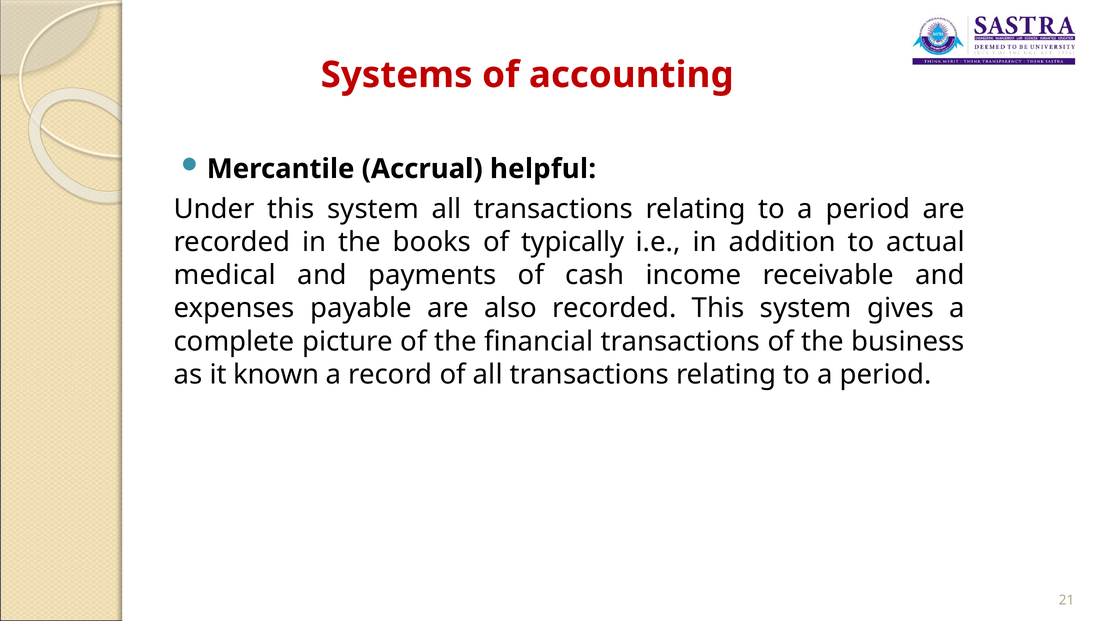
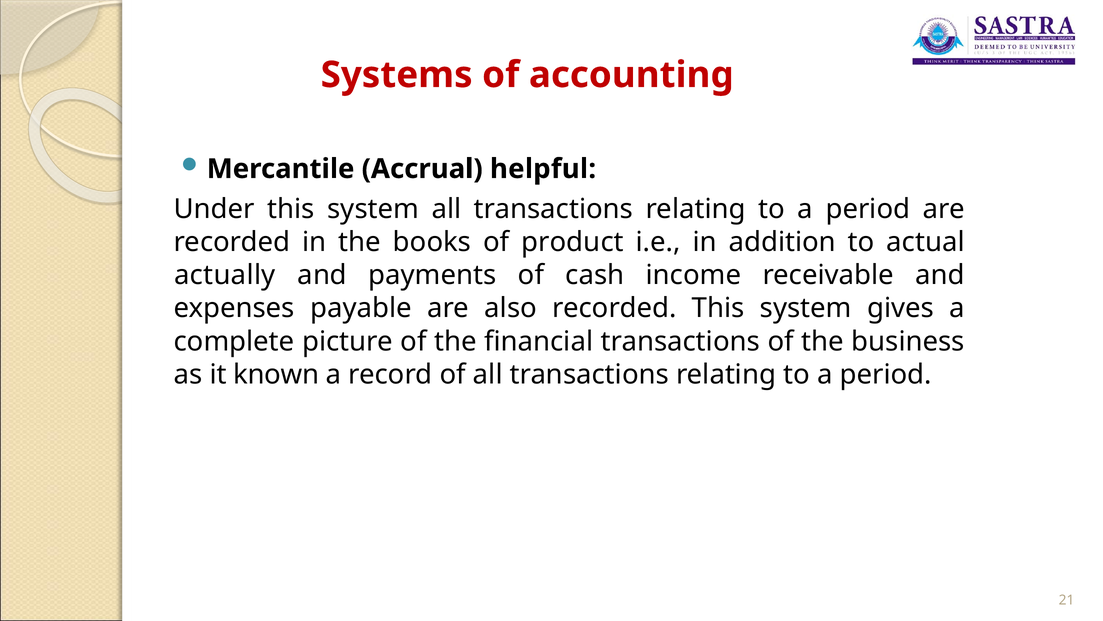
typically: typically -> product
medical: medical -> actually
